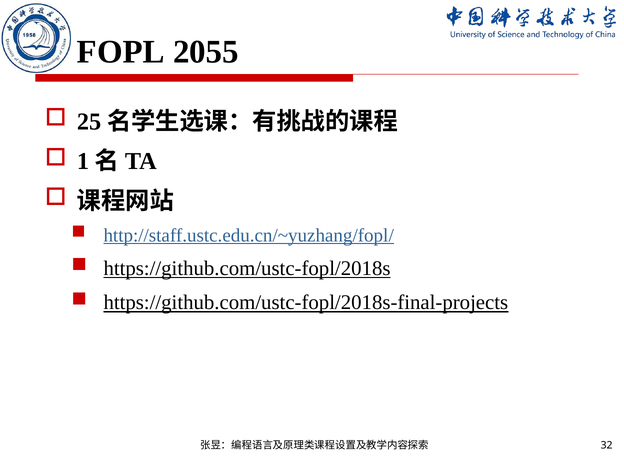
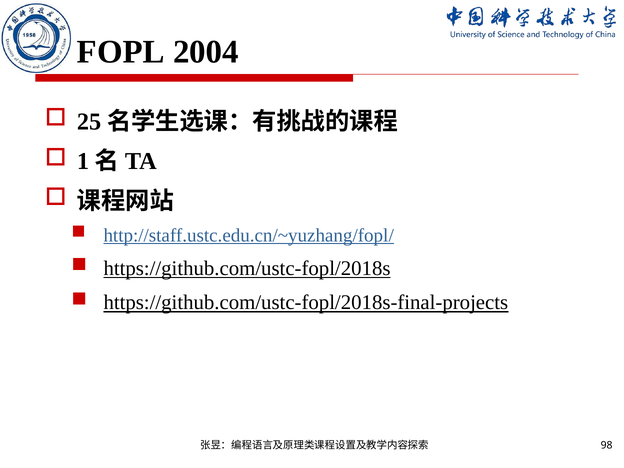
2055: 2055 -> 2004
32: 32 -> 98
